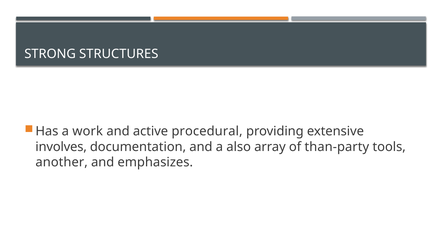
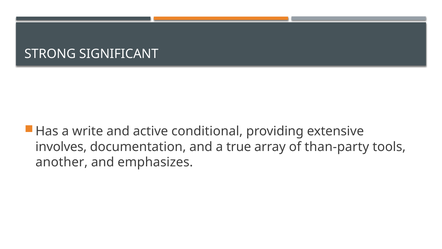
STRUCTURES: STRUCTURES -> SIGNIFICANT
work: work -> write
procedural: procedural -> conditional
also: also -> true
